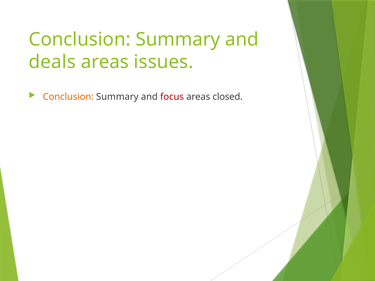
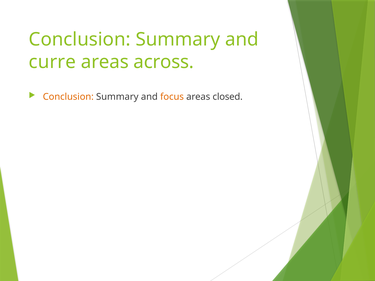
deals: deals -> curre
issues: issues -> across
focus colour: red -> orange
